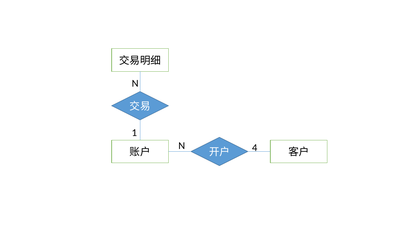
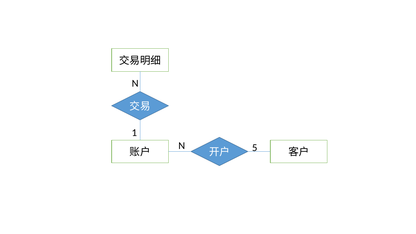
4: 4 -> 5
